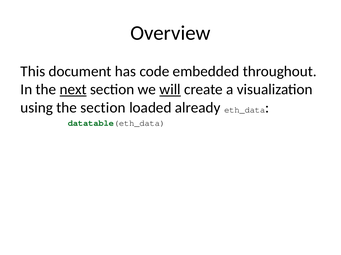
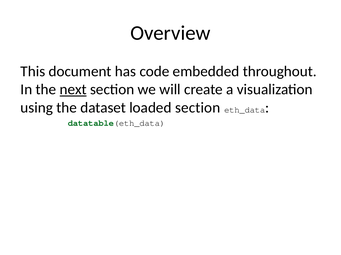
will underline: present -> none
the section: section -> dataset
loaded already: already -> section
